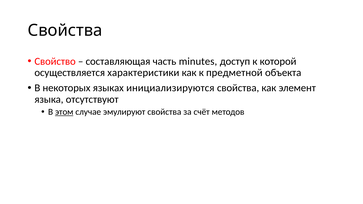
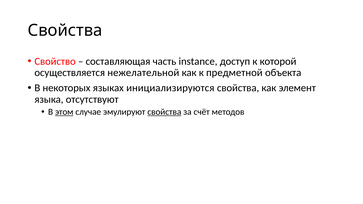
minutes: minutes -> instance
характеристики: характеристики -> нежелательной
свойства at (164, 112) underline: none -> present
